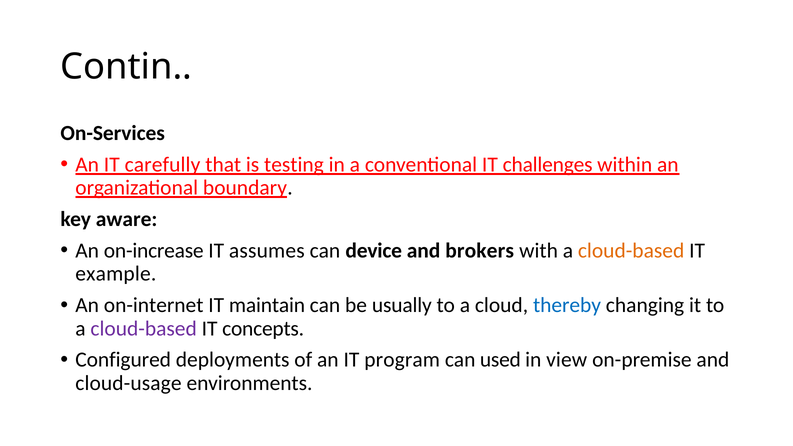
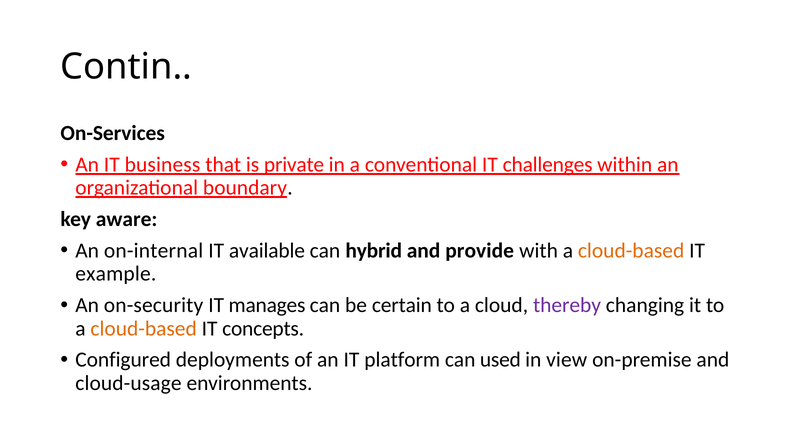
carefully: carefully -> business
testing: testing -> private
on-increase: on-increase -> on-internal
assumes: assumes -> available
device: device -> hybrid
brokers: brokers -> provide
on-internet: on-internet -> on-security
maintain: maintain -> manages
usually: usually -> certain
thereby colour: blue -> purple
cloud-based at (144, 328) colour: purple -> orange
program: program -> platform
